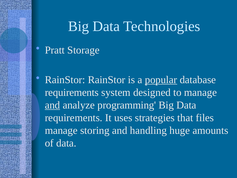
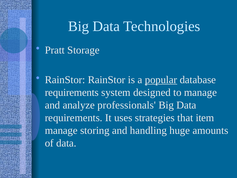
and at (52, 105) underline: present -> none
programming: programming -> professionals
files: files -> item
